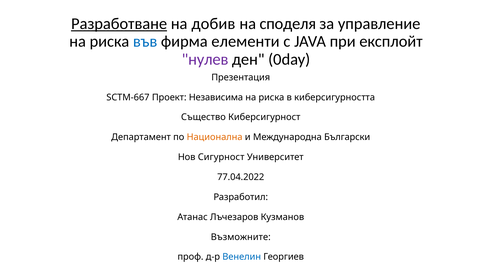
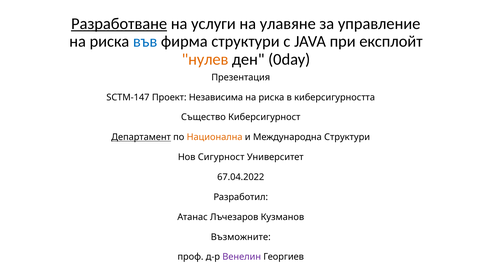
добив: добив -> услуги
споделя: споделя -> улавяне
фирма елементи: елементи -> структури
нулев colour: purple -> orange
SCTM-667: SCTM-667 -> SCTM-147
Департамент underline: none -> present
Международна Български: Български -> Структури
77.04.2022: 77.04.2022 -> 67.04.2022
Венелин colour: blue -> purple
